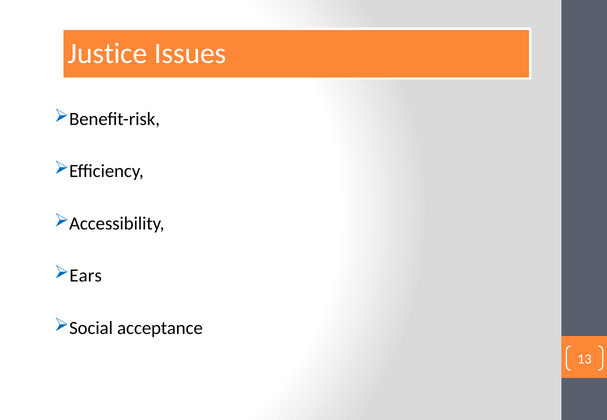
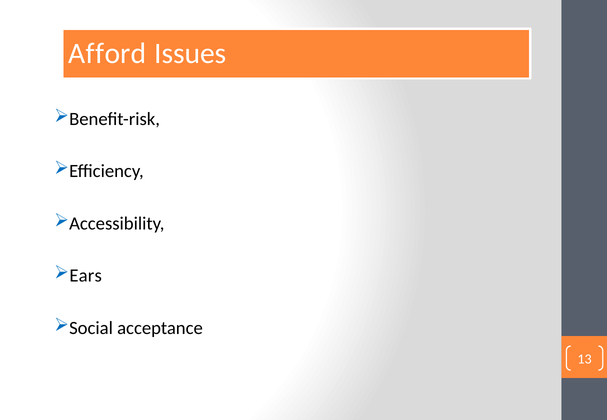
Justice: Justice -> Afford
